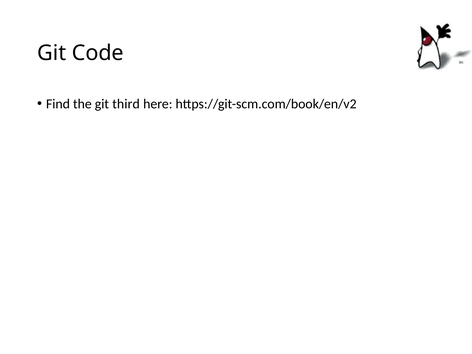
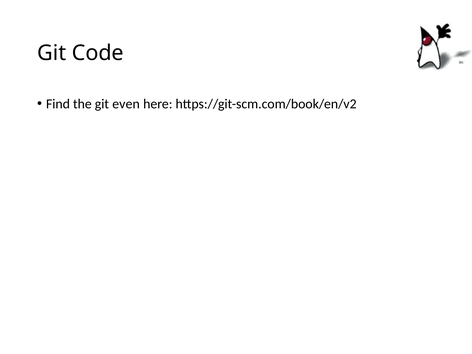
third: third -> even
